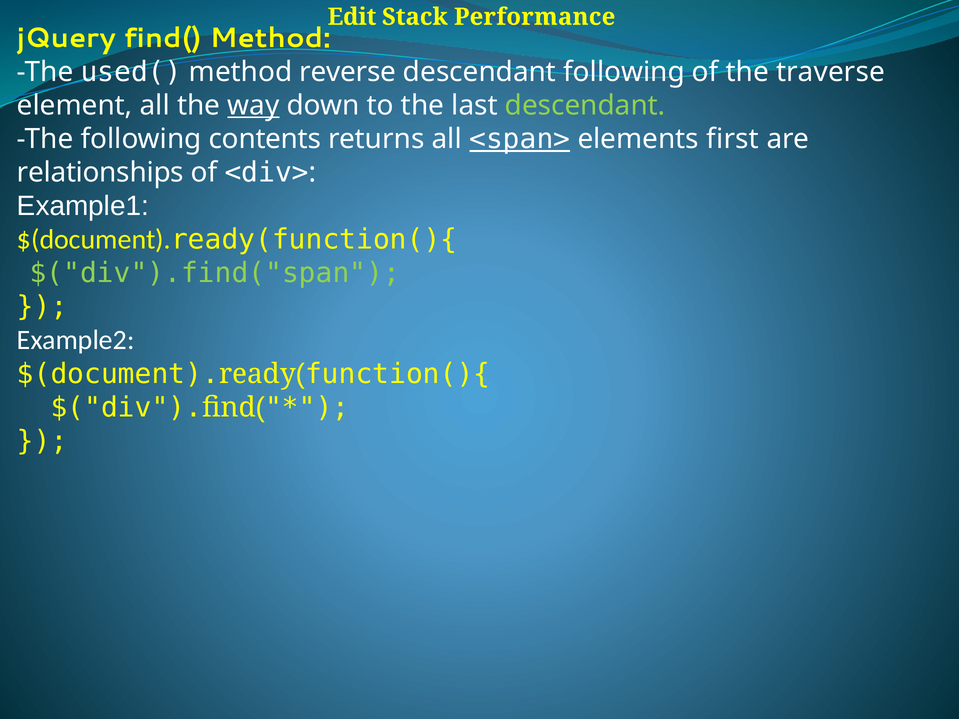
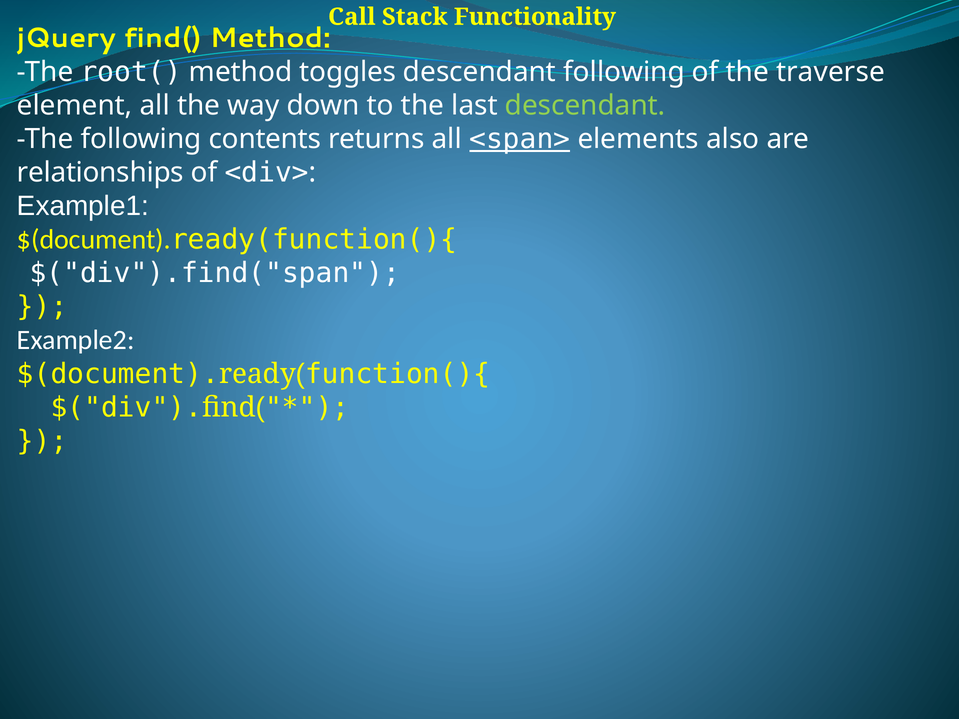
Edit: Edit -> Call
Performance: Performance -> Functionality
used(: used( -> root(
reverse: reverse -> toggles
way underline: present -> none
first: first -> also
$("div").find("span colour: light green -> white
